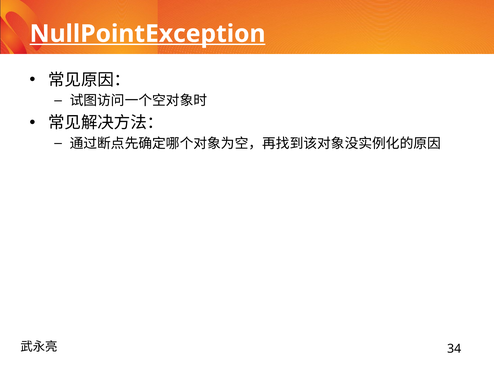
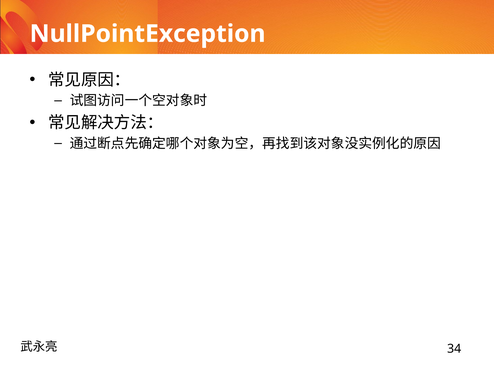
NullPointException underline: present -> none
